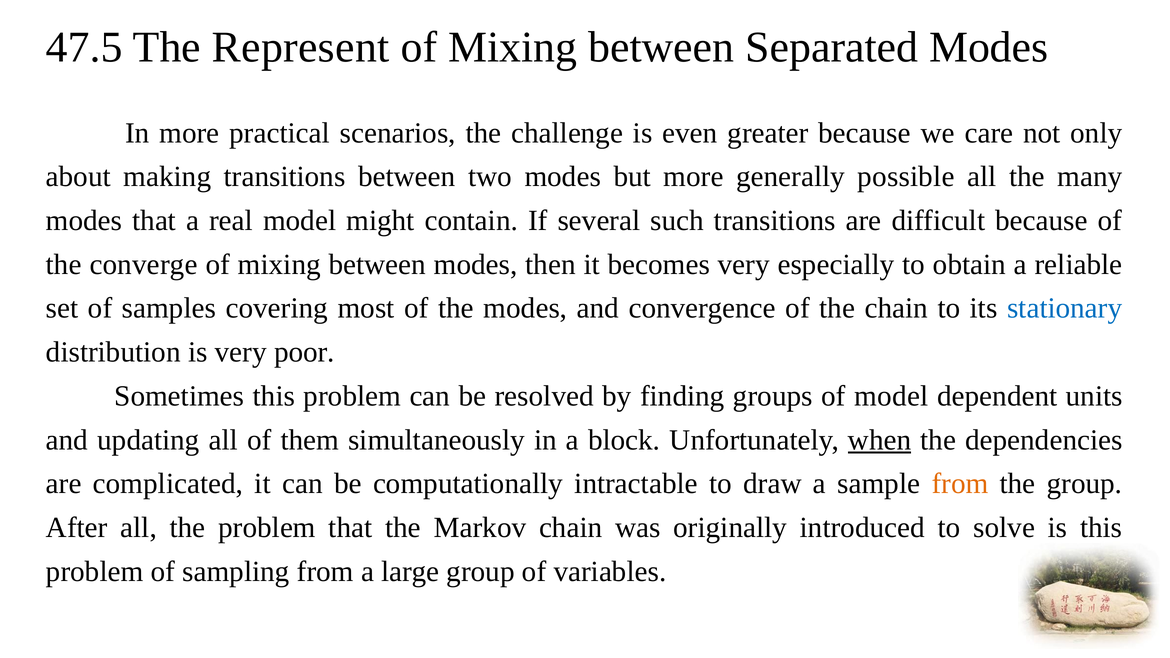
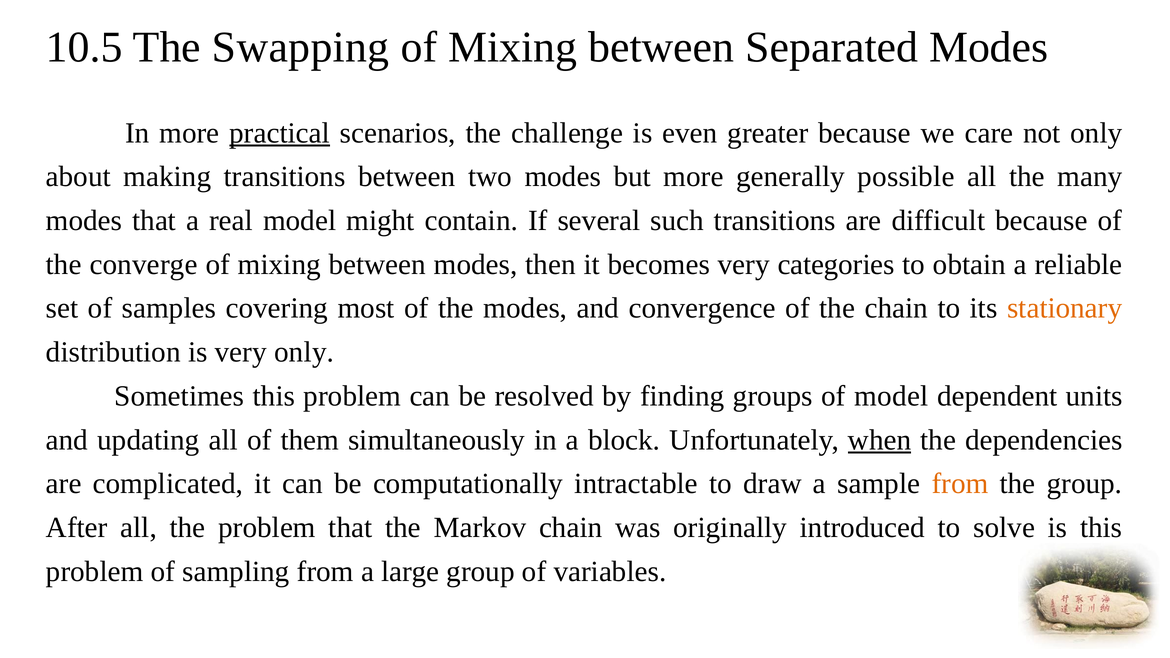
47.5: 47.5 -> 10.5
Represent: Represent -> Swapping
practical underline: none -> present
especially: especially -> categories
stationary colour: blue -> orange
very poor: poor -> only
